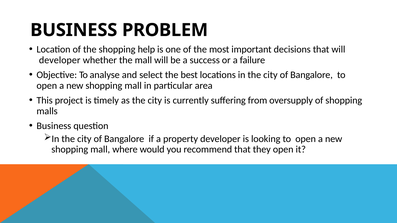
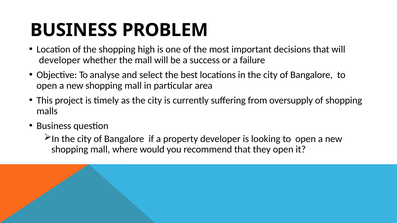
help: help -> high
